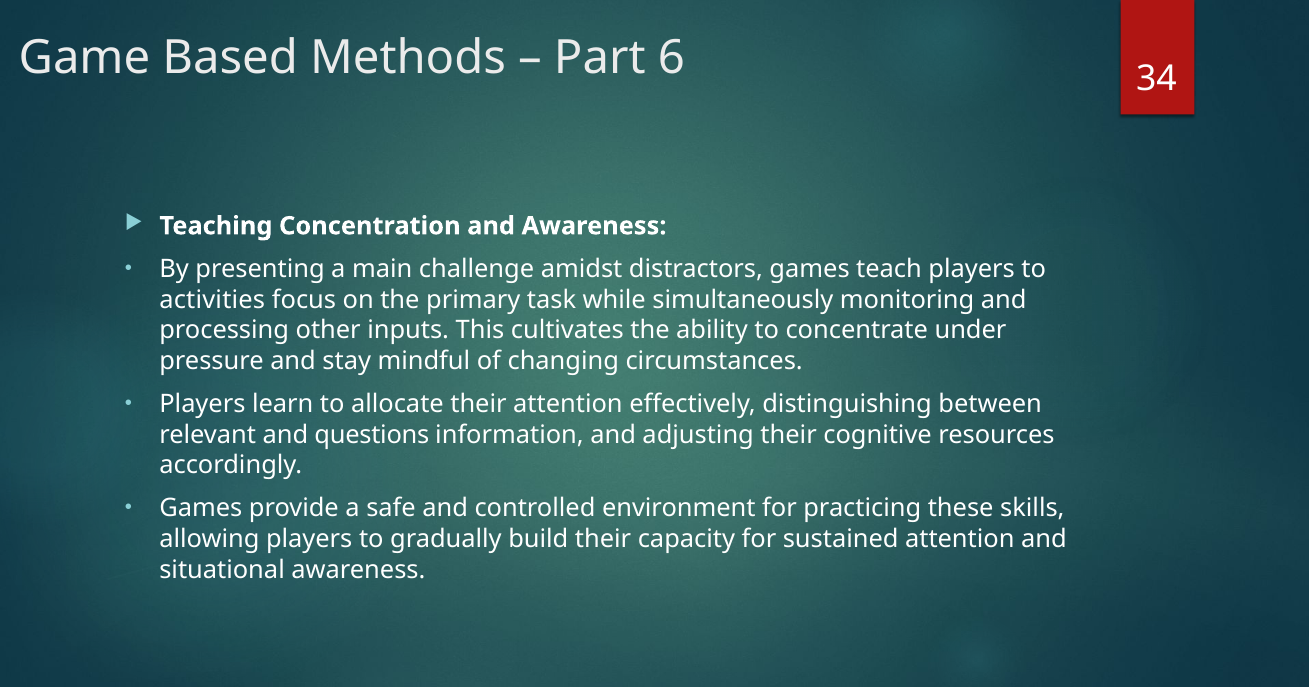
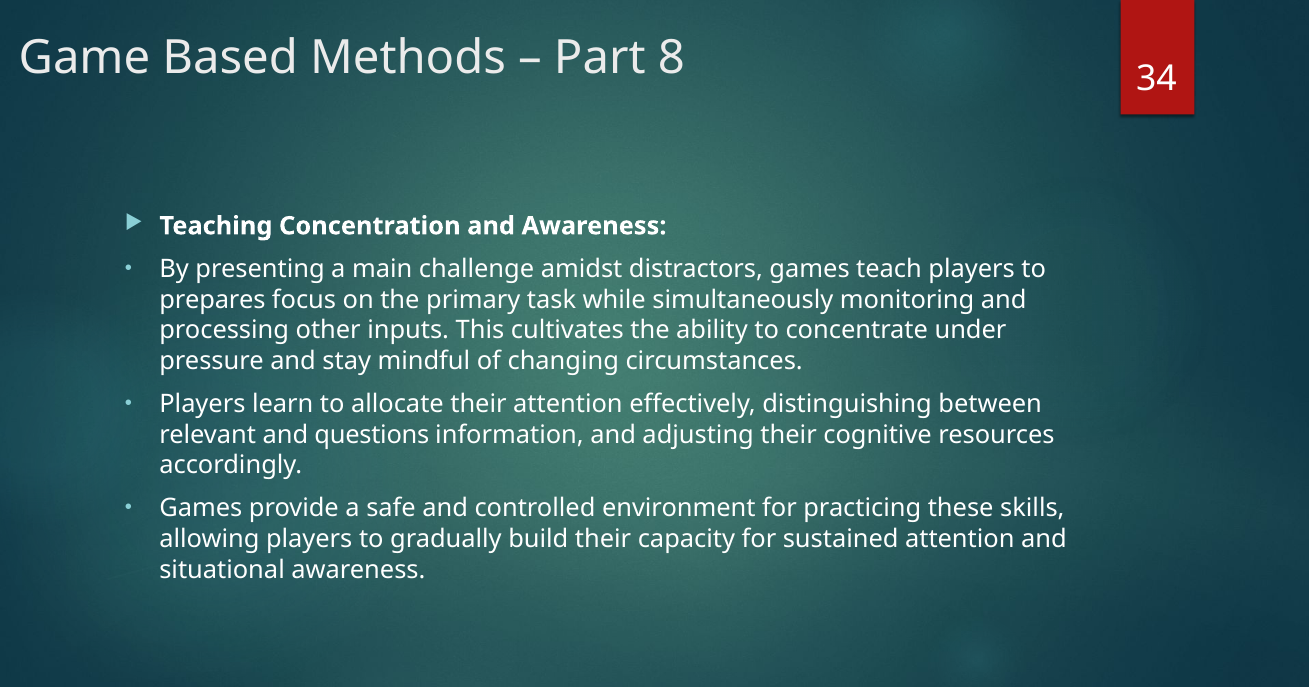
6: 6 -> 8
activities: activities -> prepares
